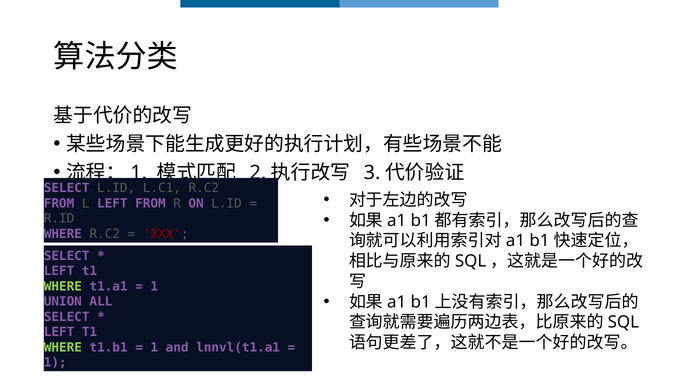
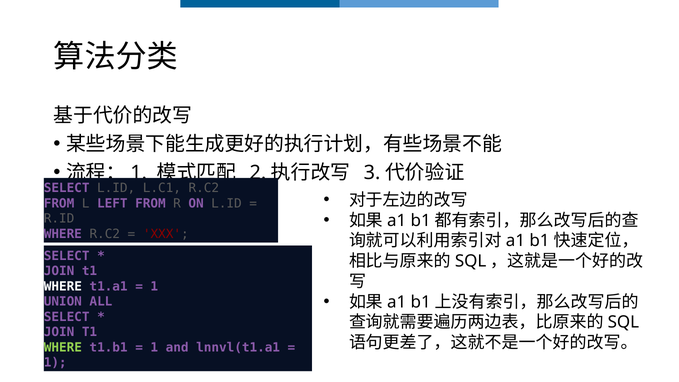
LEFT at (59, 271): LEFT -> JOIN
WHERE at (63, 286) colour: light green -> white
LEFT at (59, 332): LEFT -> JOIN
